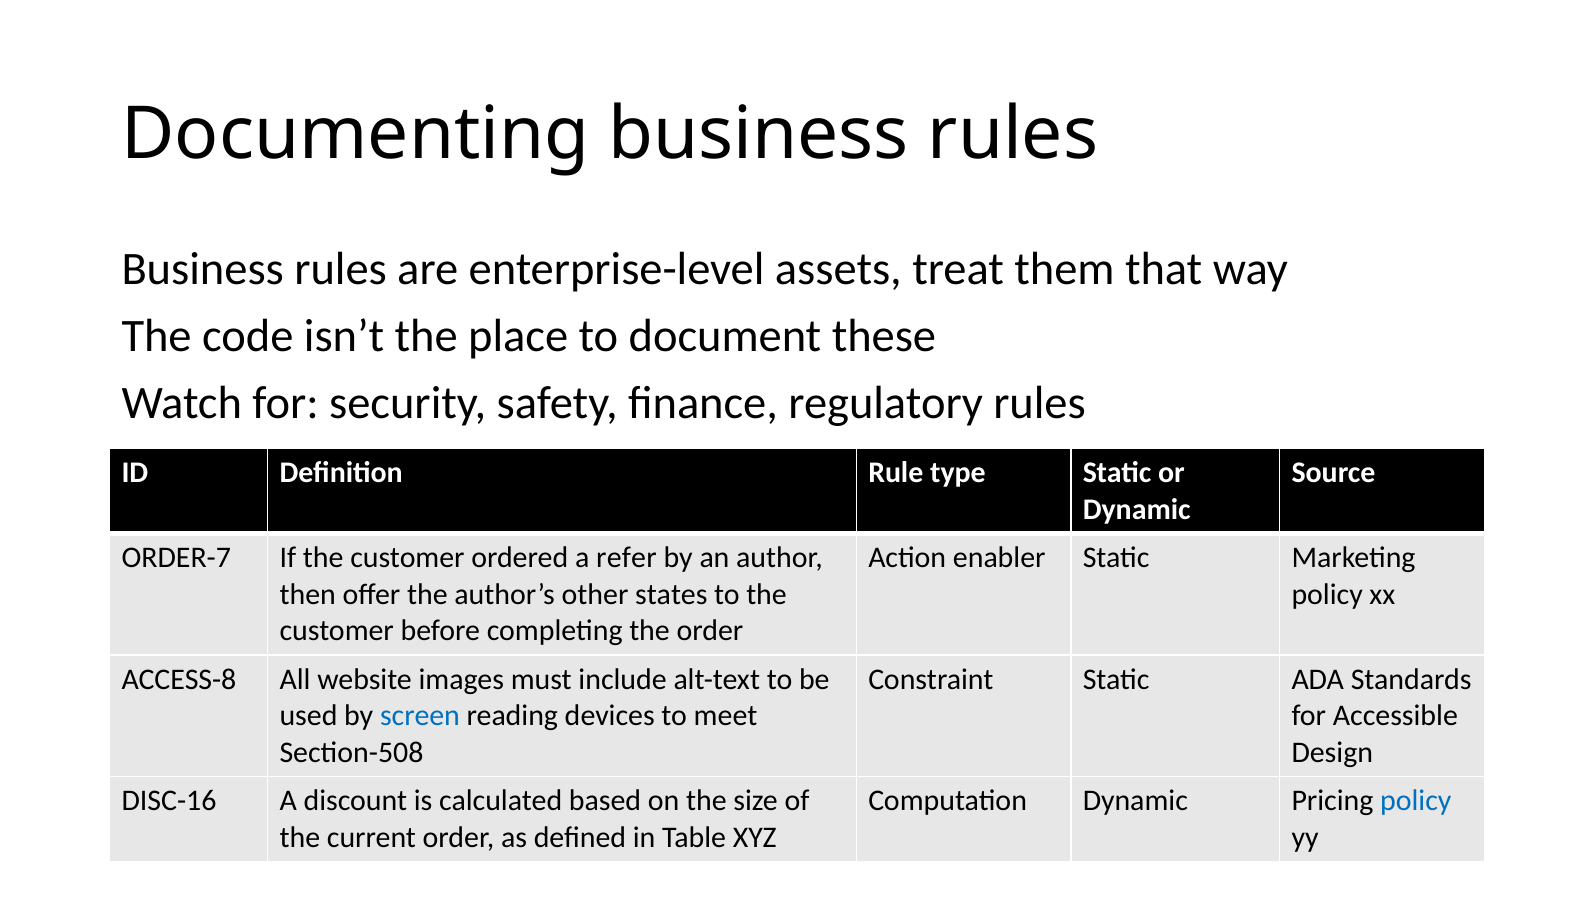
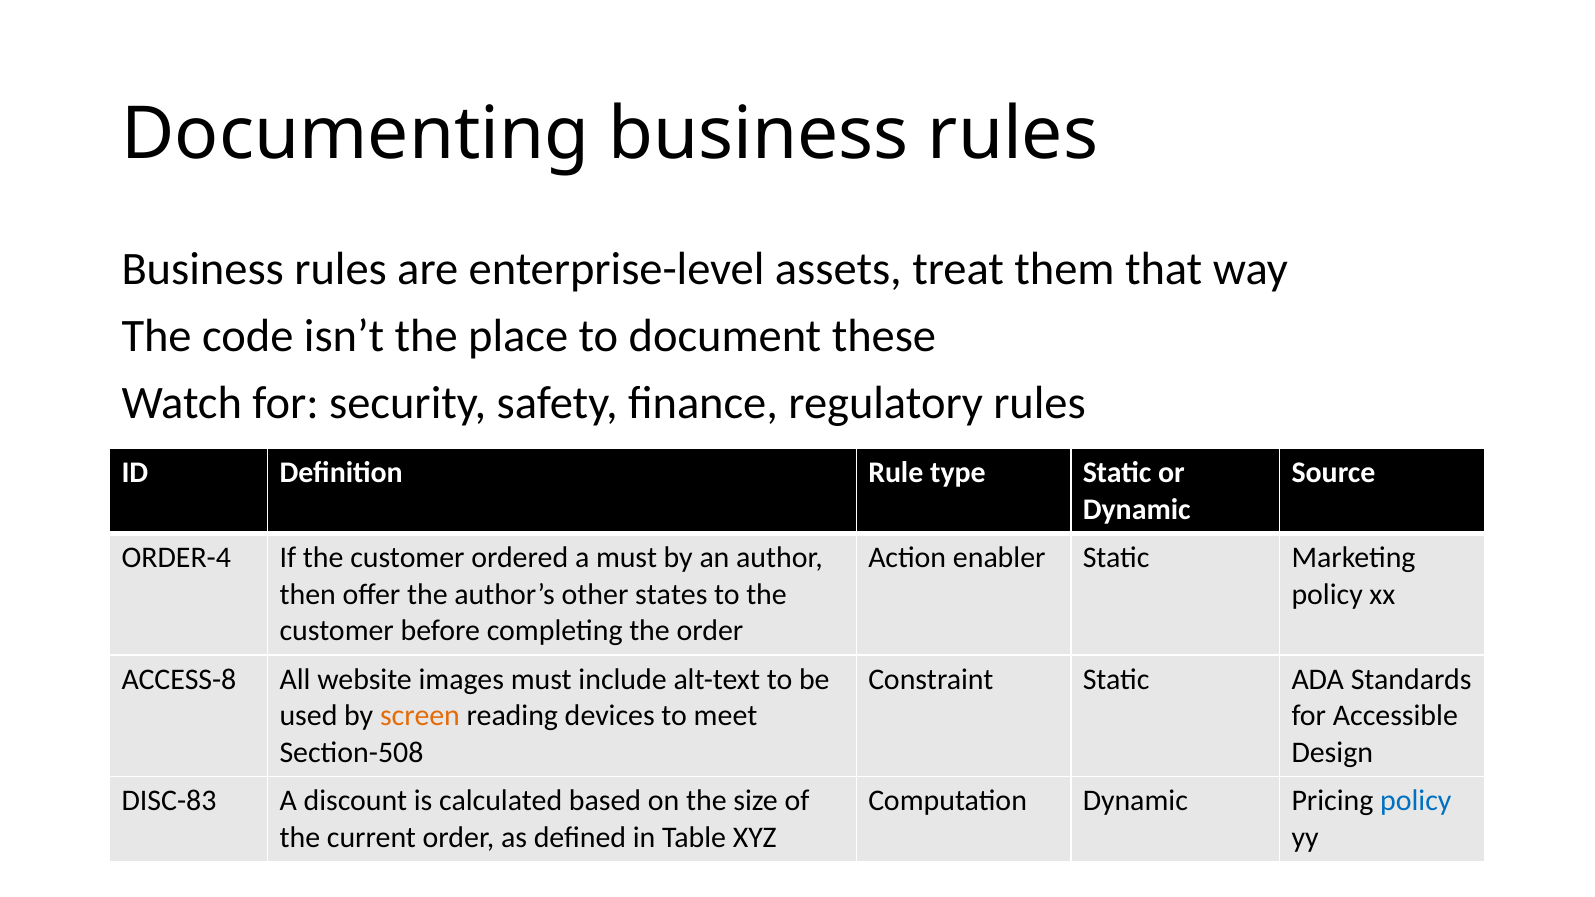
ORDER-7: ORDER-7 -> ORDER-4
a refer: refer -> must
screen colour: blue -> orange
DISC-16: DISC-16 -> DISC-83
